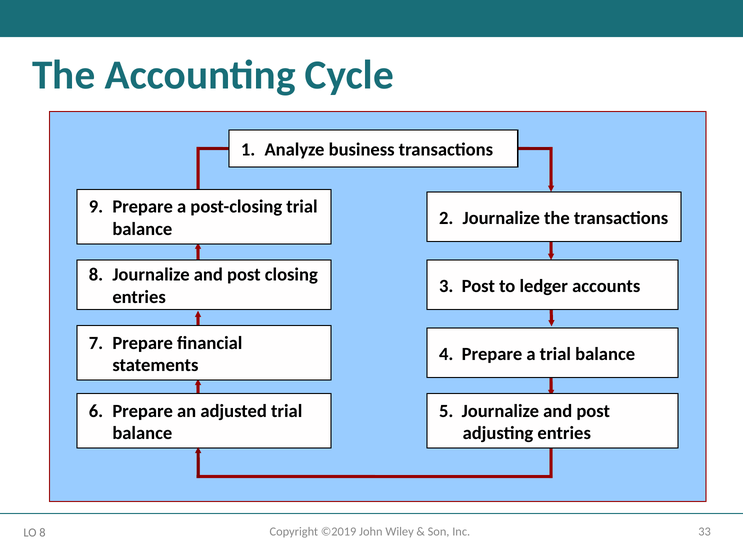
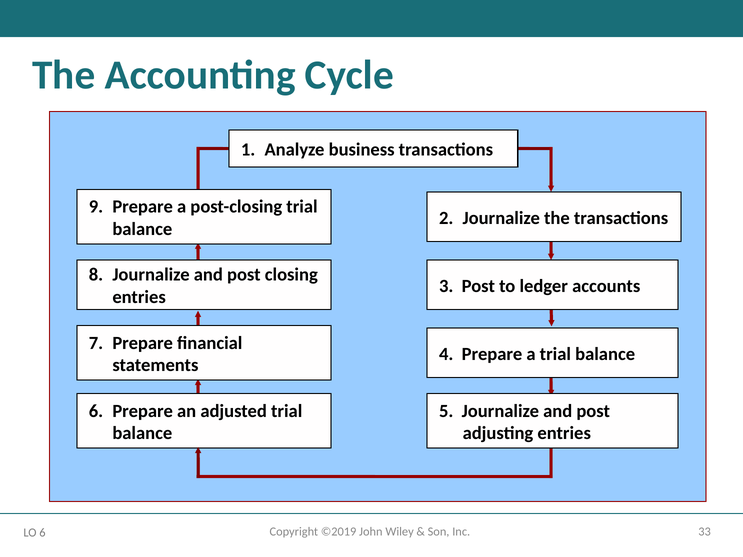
LO 8: 8 -> 6
